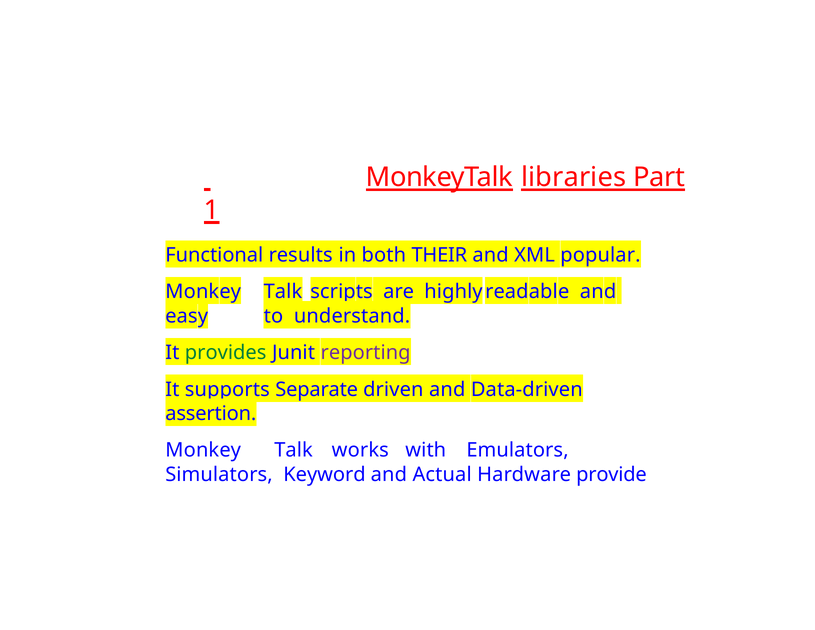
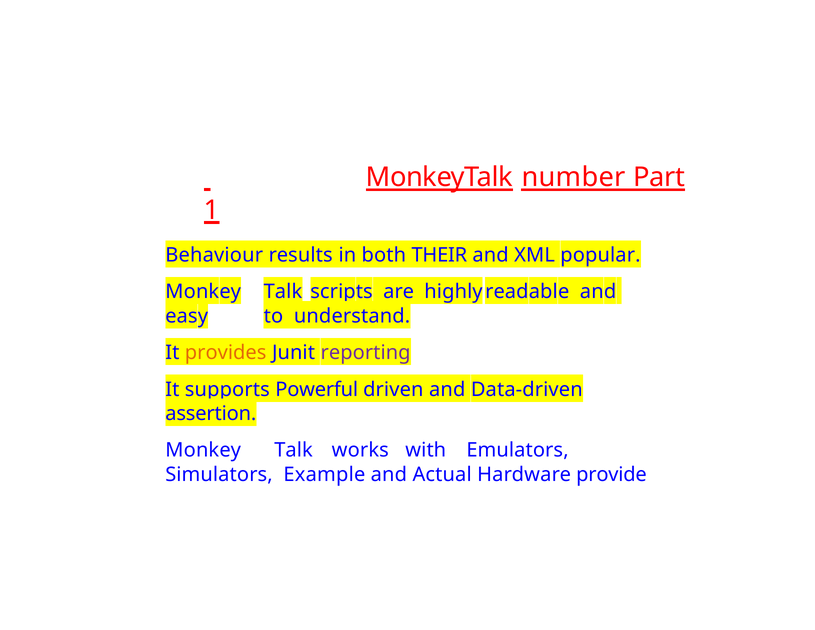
libraries: libraries -> number
Functional: Functional -> Behaviour
provides colour: green -> orange
Separate: Separate -> Powerful
Keyword: Keyword -> Example
